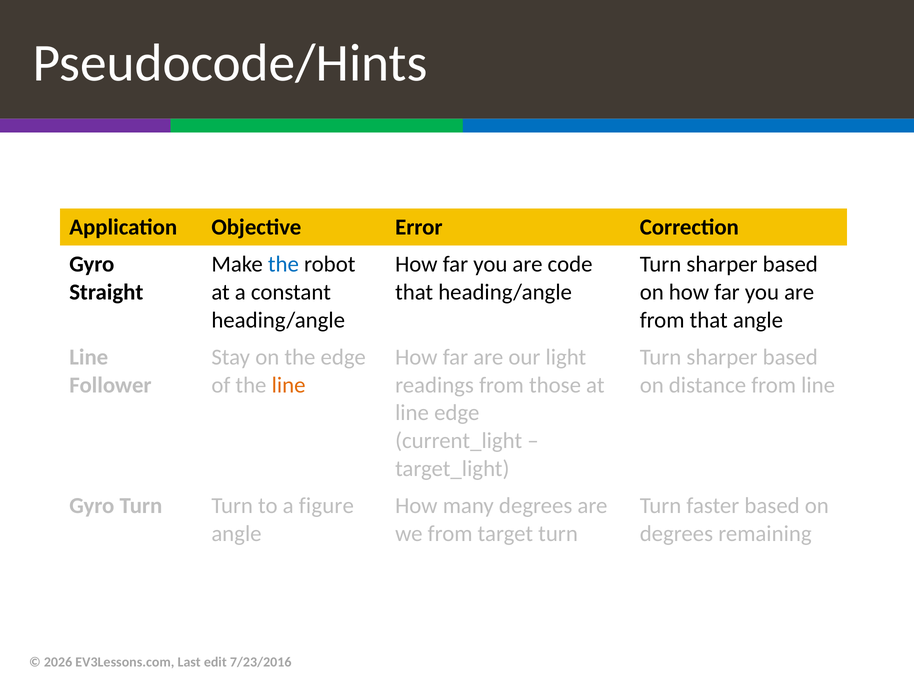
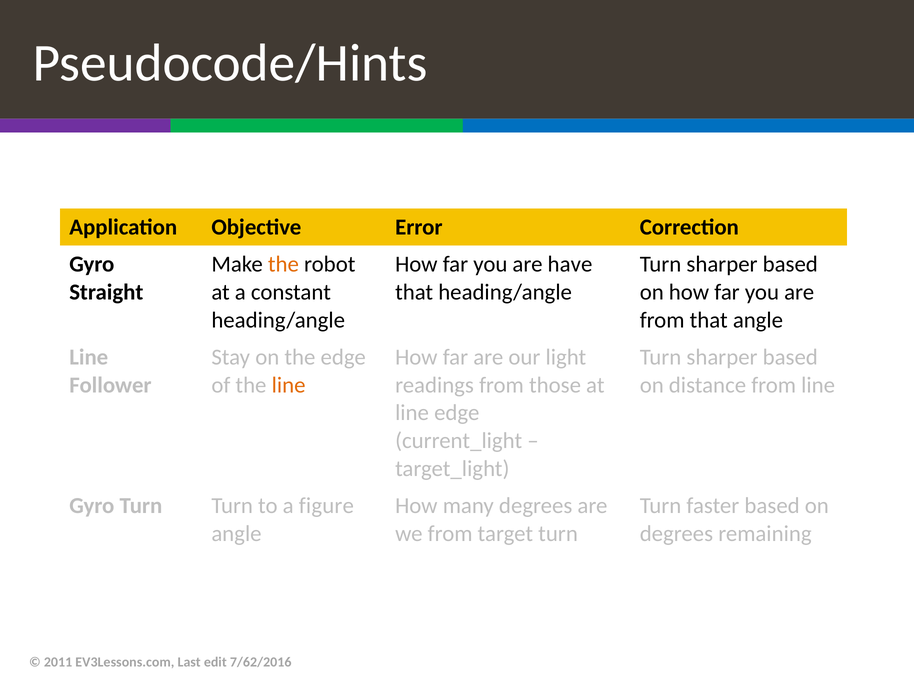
the at (283, 265) colour: blue -> orange
code: code -> have
2026: 2026 -> 2011
7/23/2016: 7/23/2016 -> 7/62/2016
